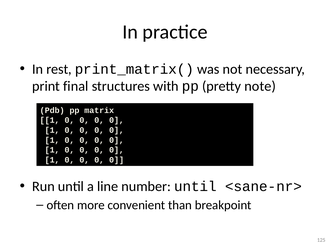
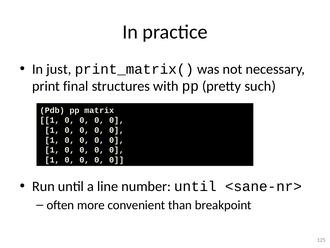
rest: rest -> just
note: note -> such
